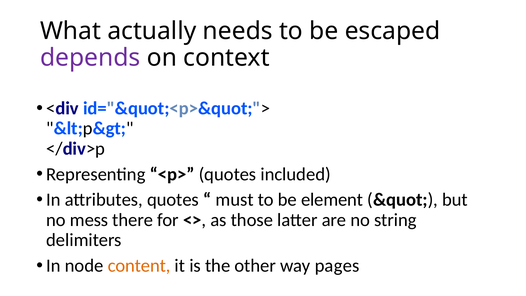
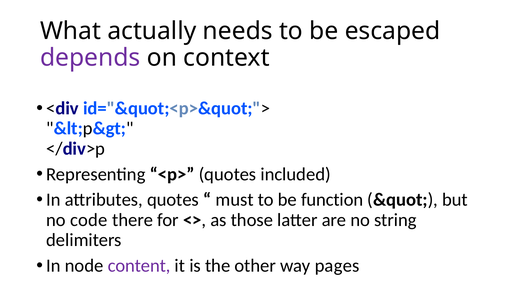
element: element -> function
mess: mess -> code
content colour: orange -> purple
